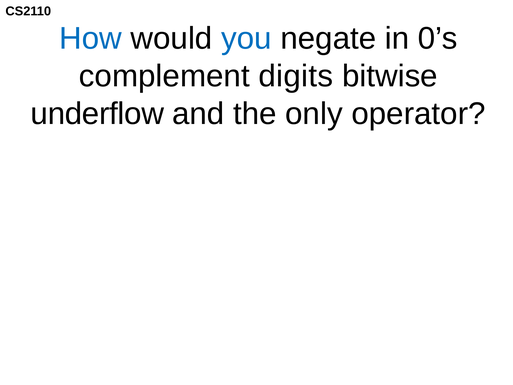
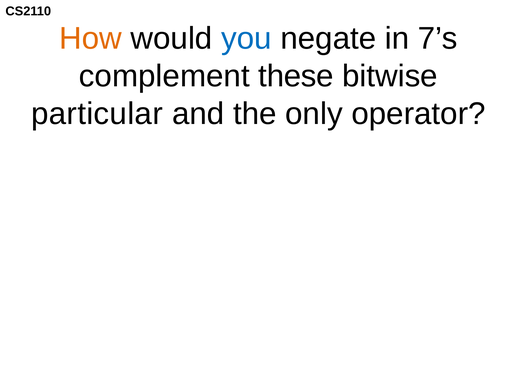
How colour: blue -> orange
0’s: 0’s -> 7’s
digits: digits -> these
underflow: underflow -> particular
